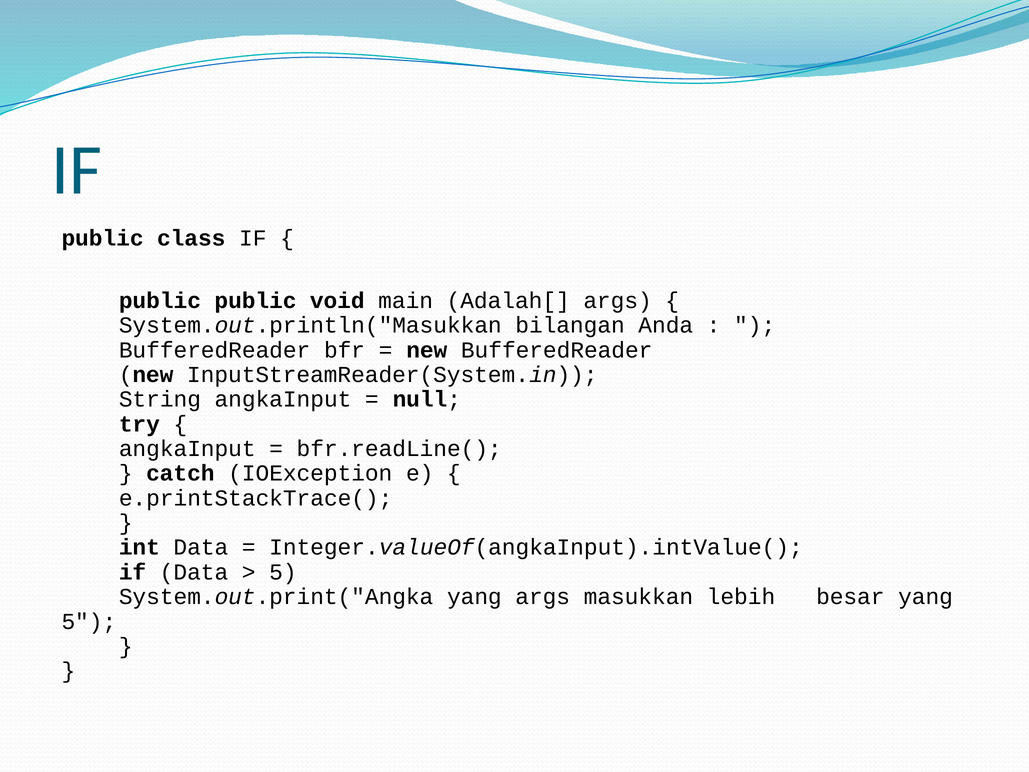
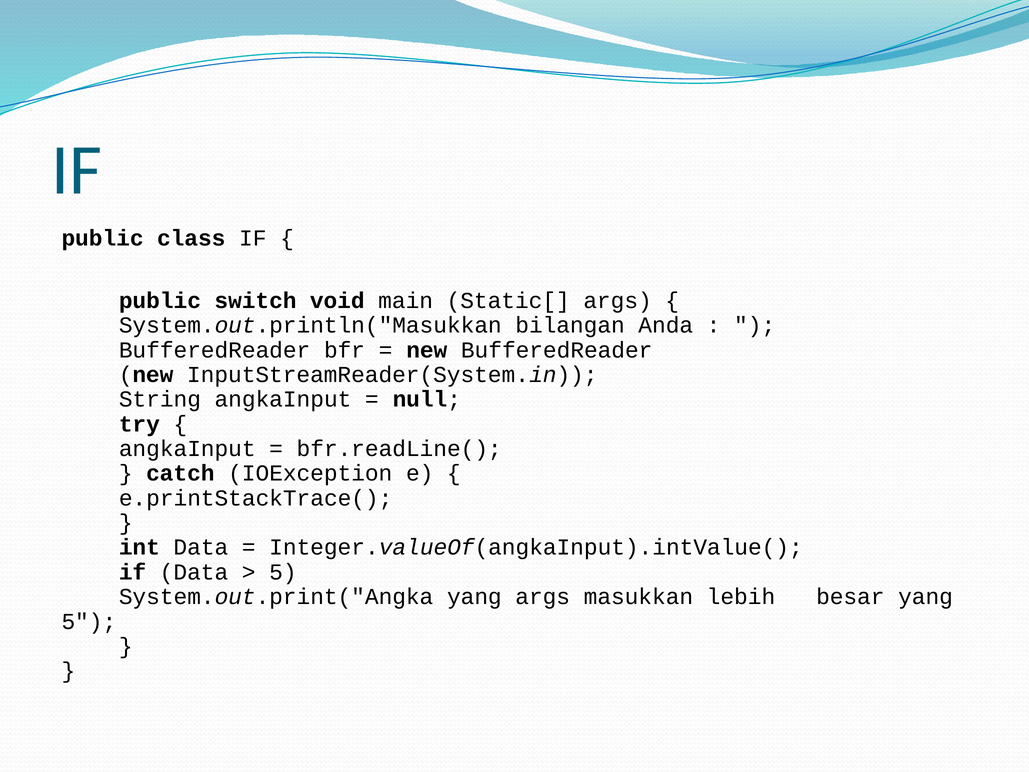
public public: public -> switch
Adalah[: Adalah[ -> Static[
